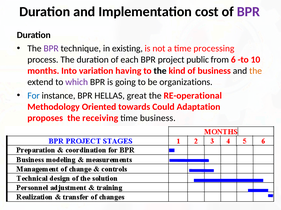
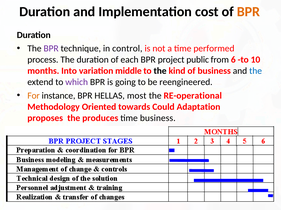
BPR at (248, 12) colour: purple -> orange
existing: existing -> control
processing: processing -> performed
having: having -> middle
the at (256, 71) colour: orange -> blue
organizations: organizations -> reengineered
For colour: blue -> orange
great: great -> most
receiving: receiving -> produces
